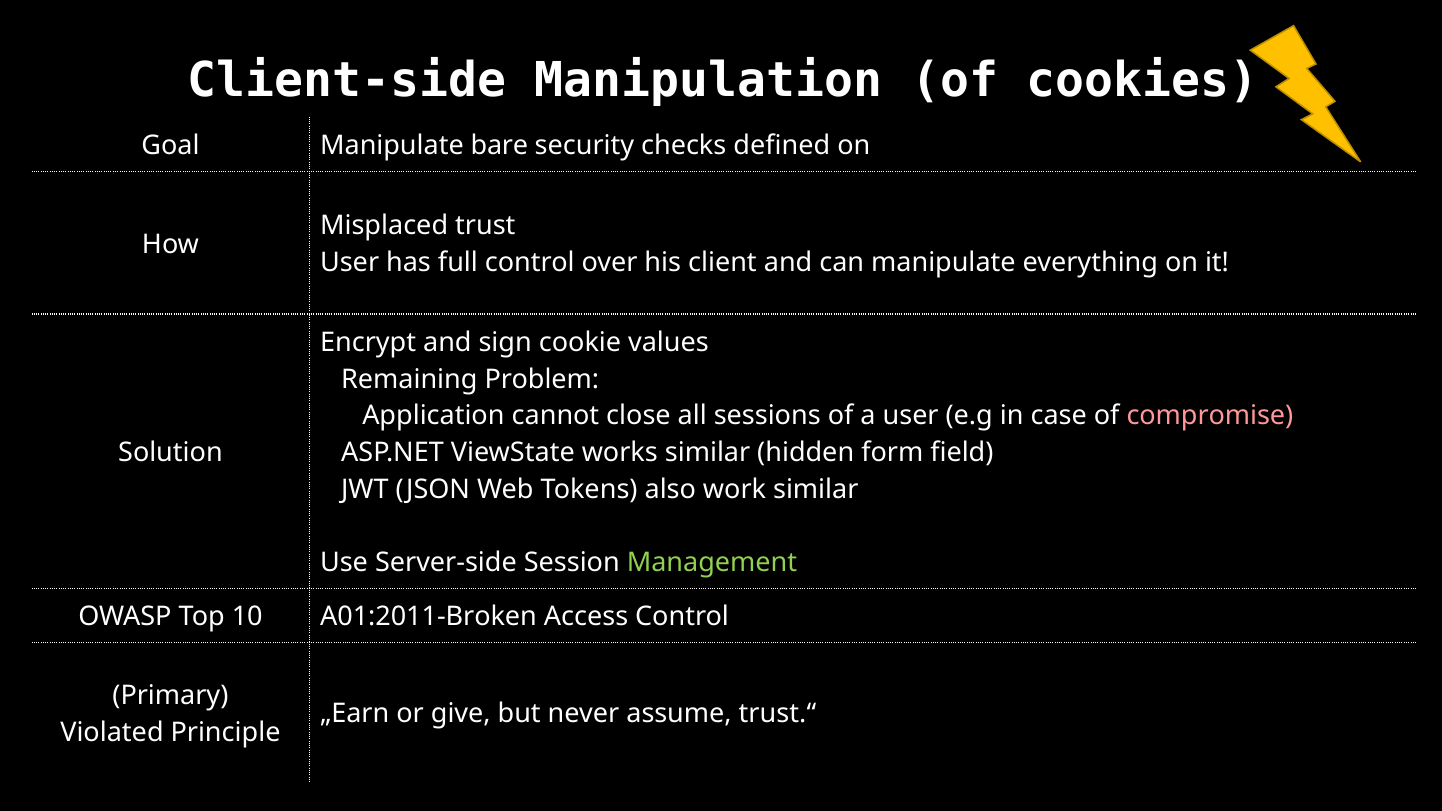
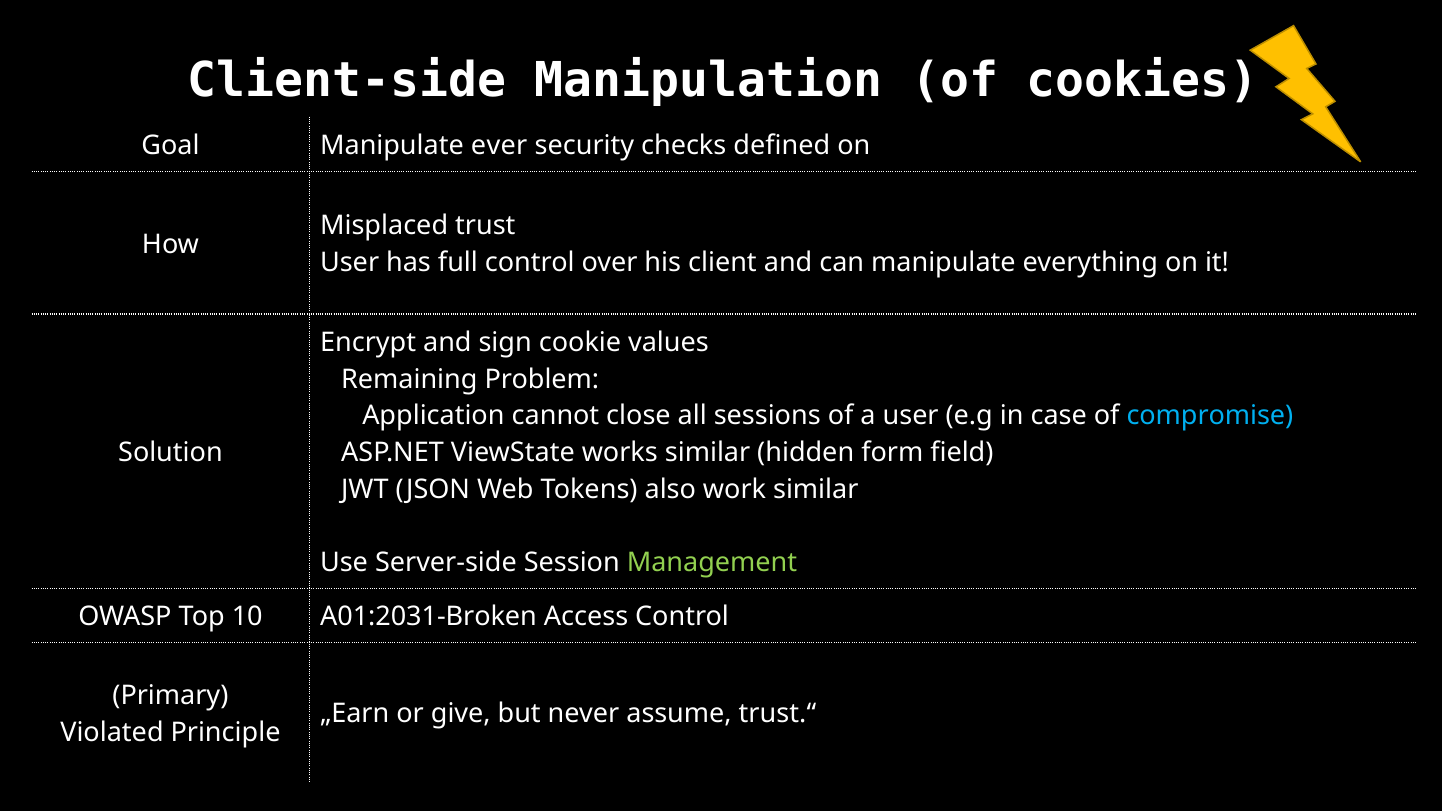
bare: bare -> ever
compromise colour: pink -> light blue
A01:2011-Broken: A01:2011-Broken -> A01:2031-Broken
